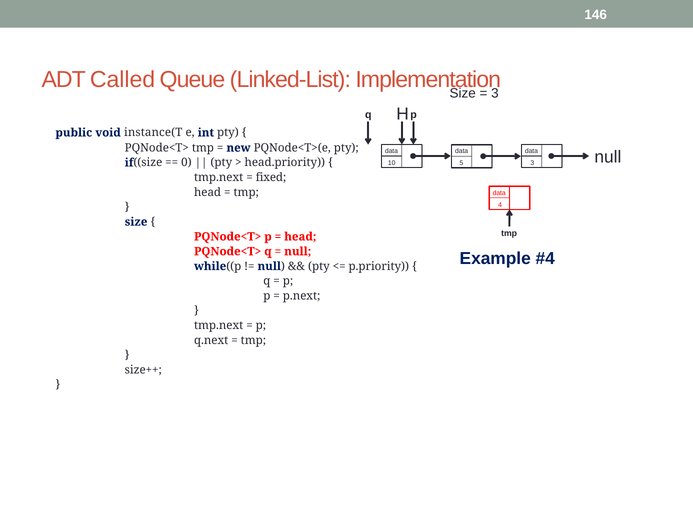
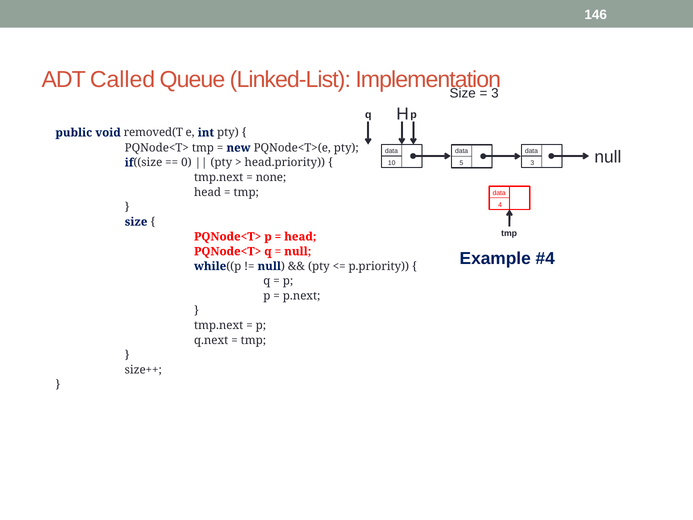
instance(T: instance(T -> removed(T
fixed: fixed -> none
